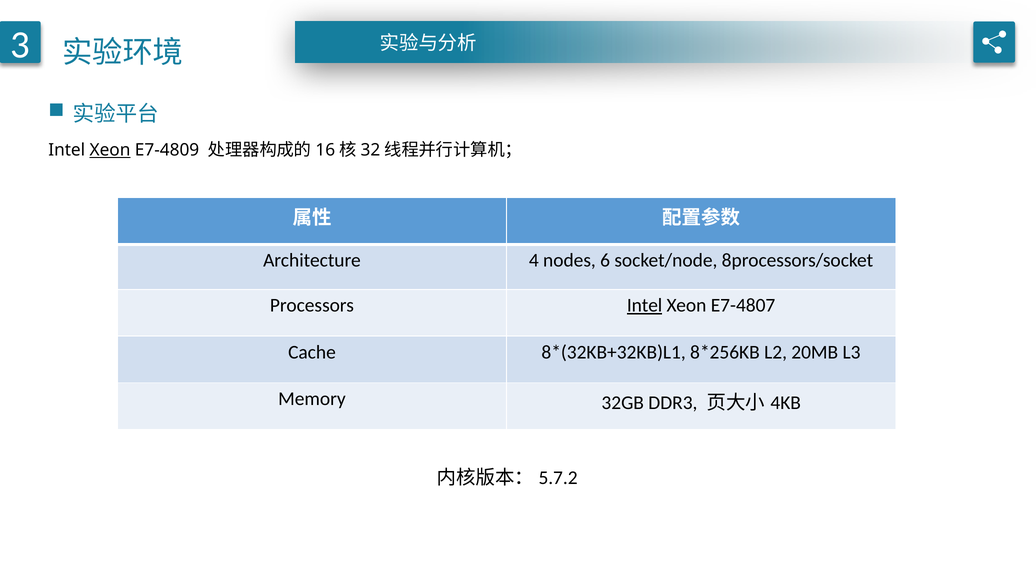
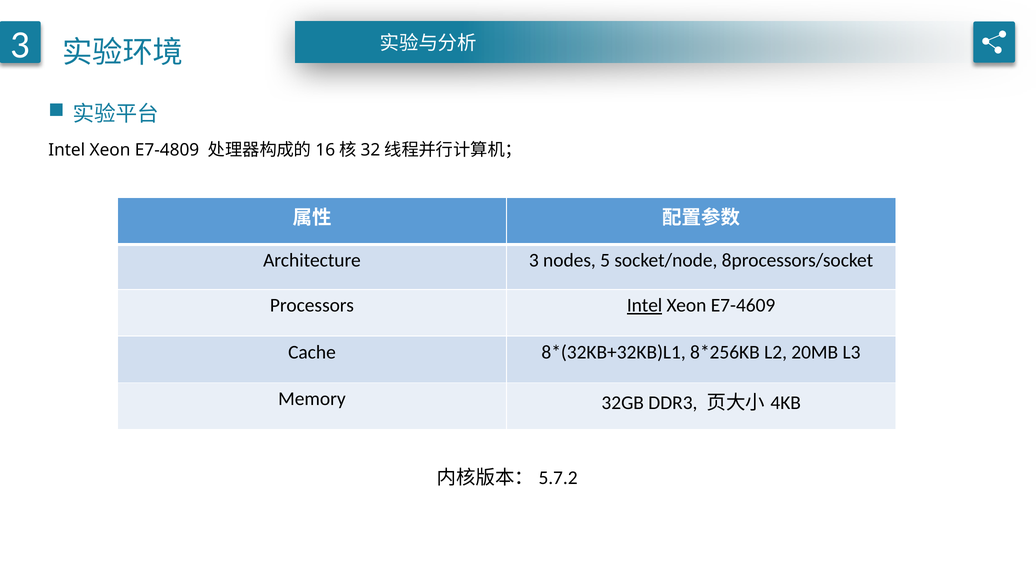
Xeon at (110, 150) underline: present -> none
Architecture 4: 4 -> 3
6: 6 -> 5
E7-4807: E7-4807 -> E7-4609
